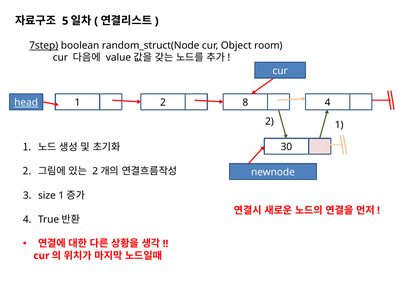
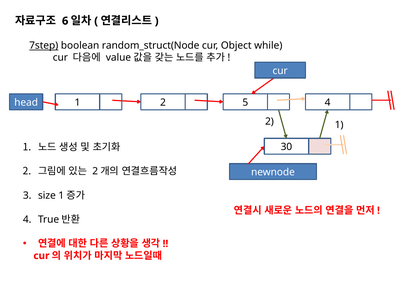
5: 5 -> 6
room: room -> while
head underline: present -> none
8: 8 -> 5
